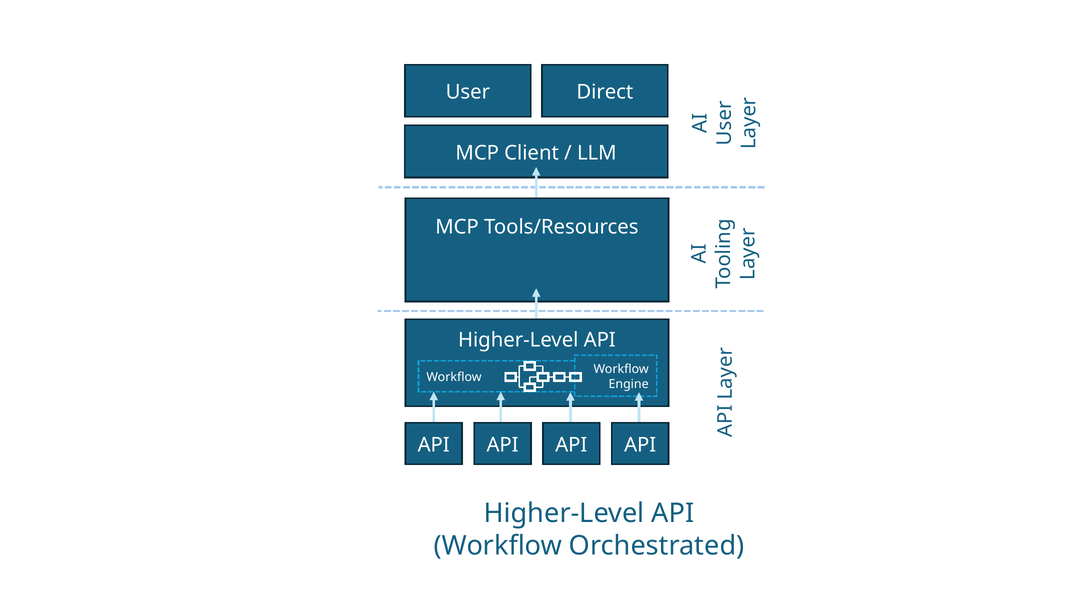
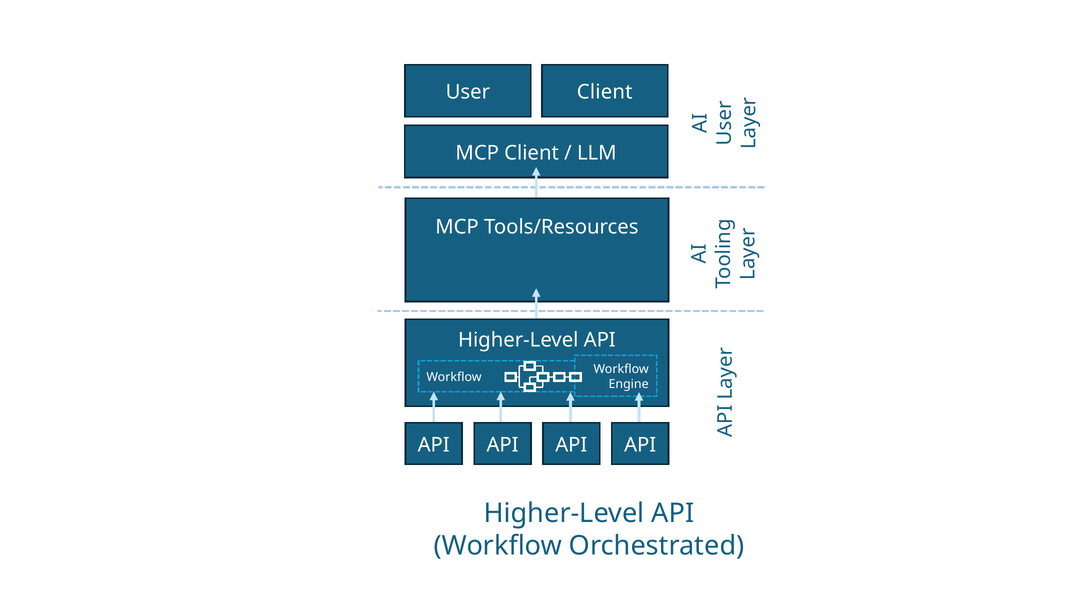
Direct at (605, 92): Direct -> Client
